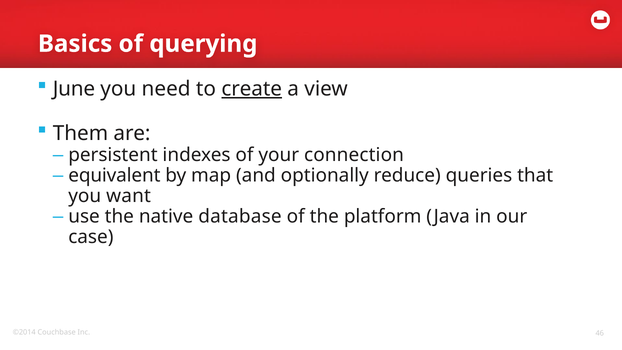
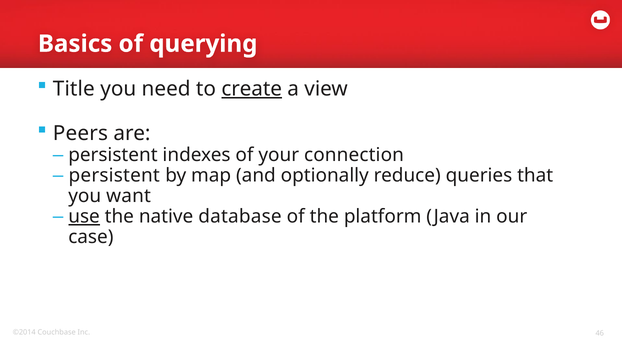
June: June -> Title
Them: Them -> Peers
equivalent at (114, 176): equivalent -> persistent
use underline: none -> present
